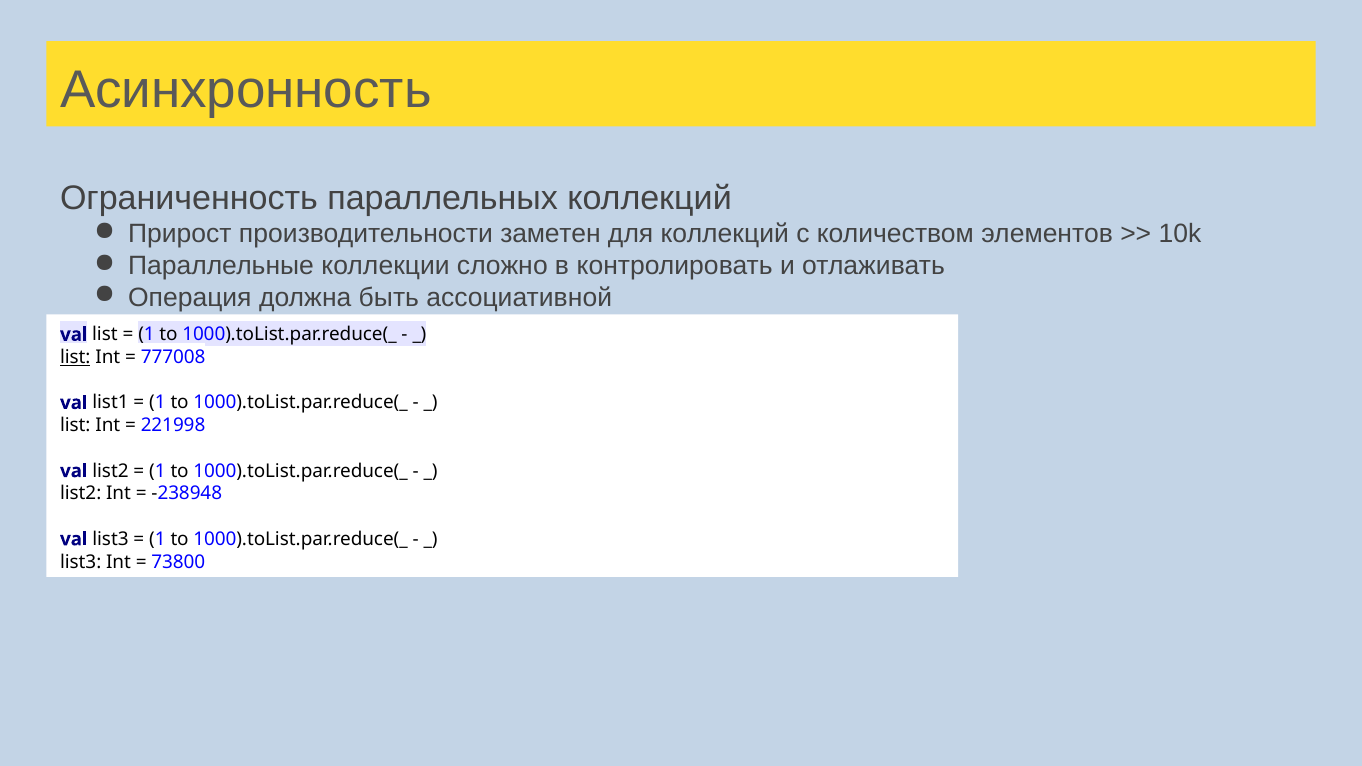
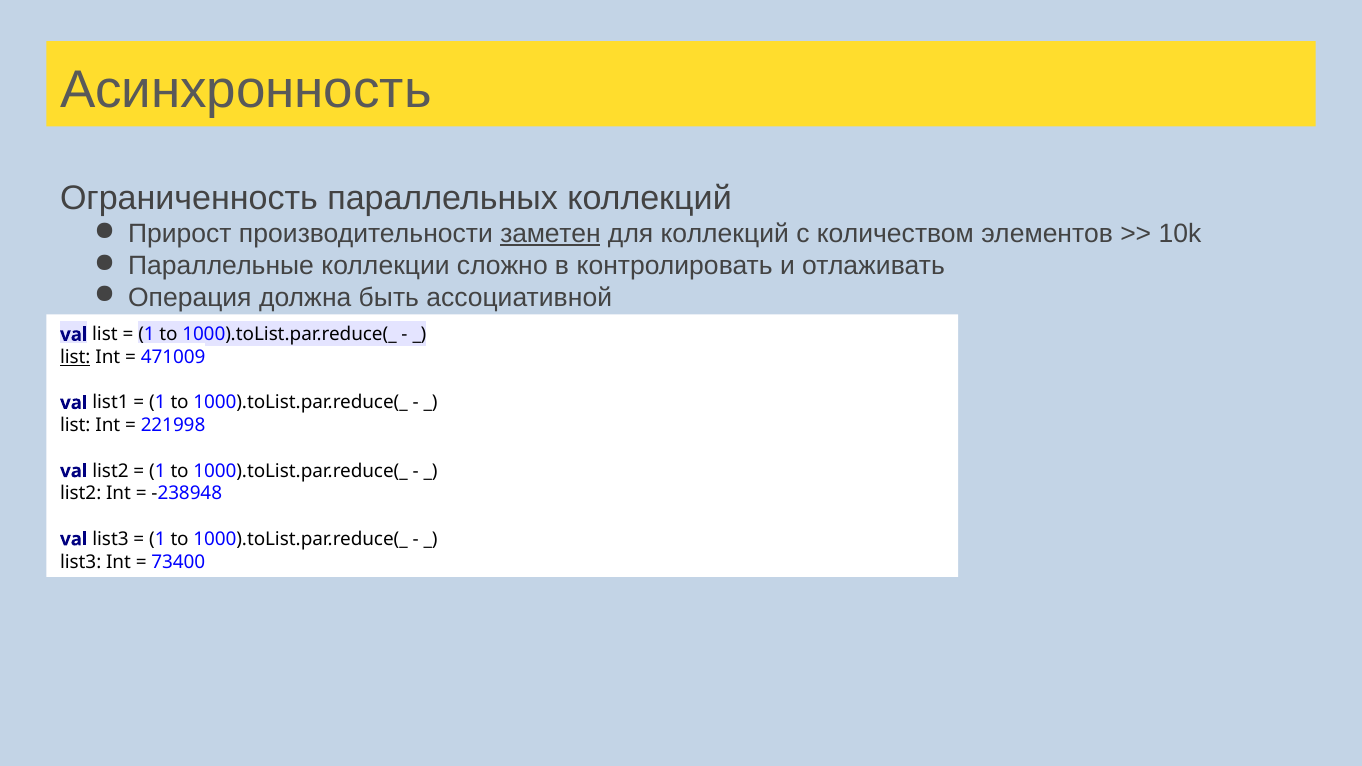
заметен underline: none -> present
777008: 777008 -> 471009
73800: 73800 -> 73400
